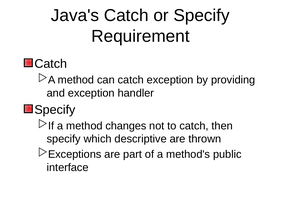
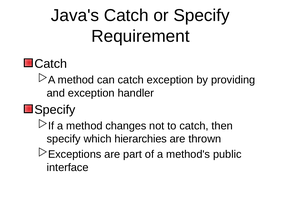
descriptive: descriptive -> hierarchies
